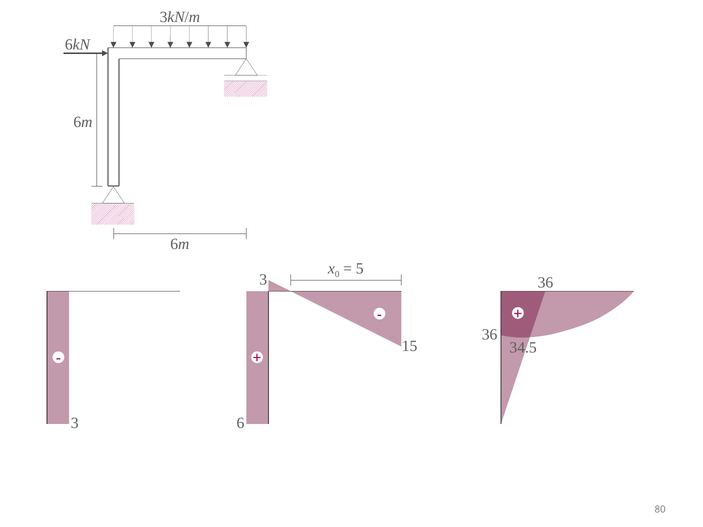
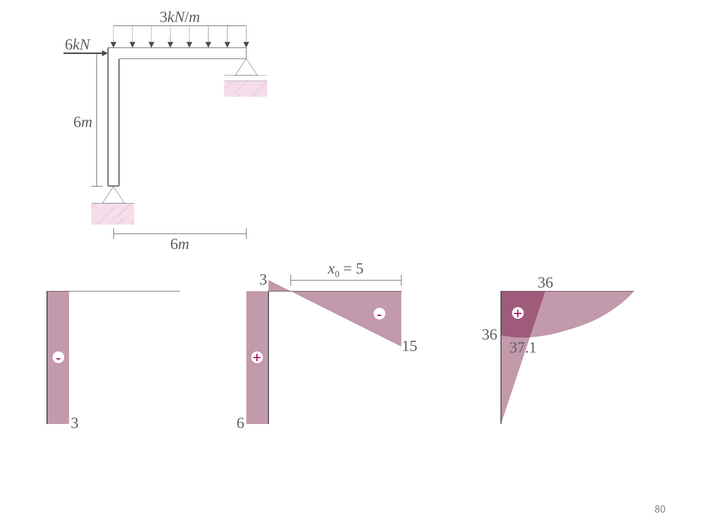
34.5: 34.5 -> 37.1
